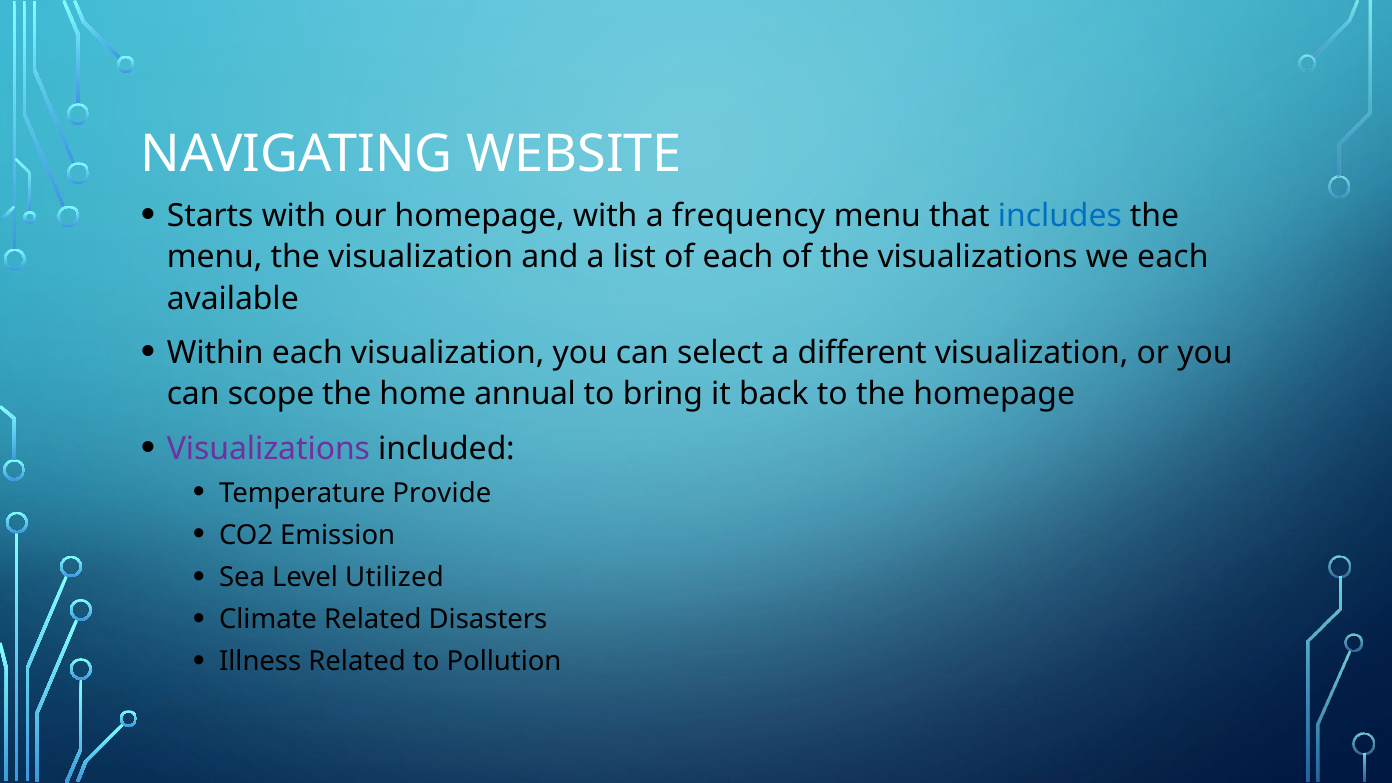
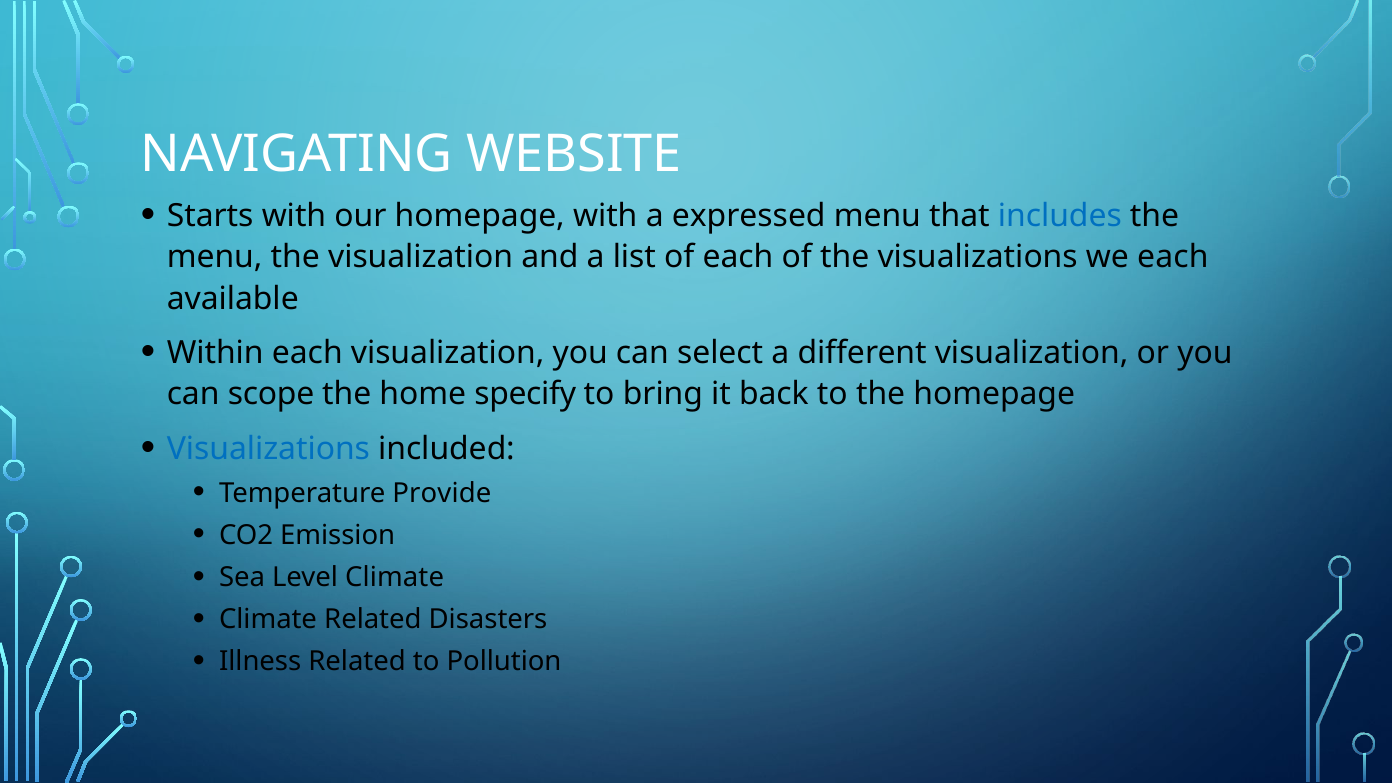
frequency: frequency -> expressed
annual: annual -> specify
Visualizations at (268, 449) colour: purple -> blue
Level Utilized: Utilized -> Climate
